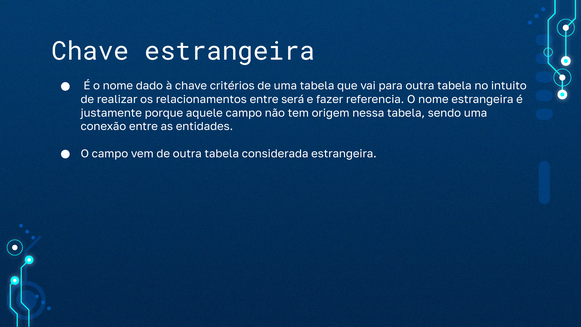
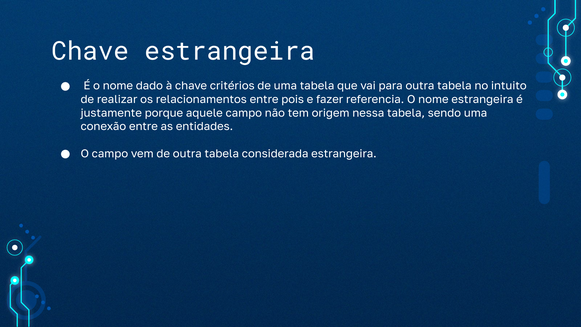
será: será -> pois
